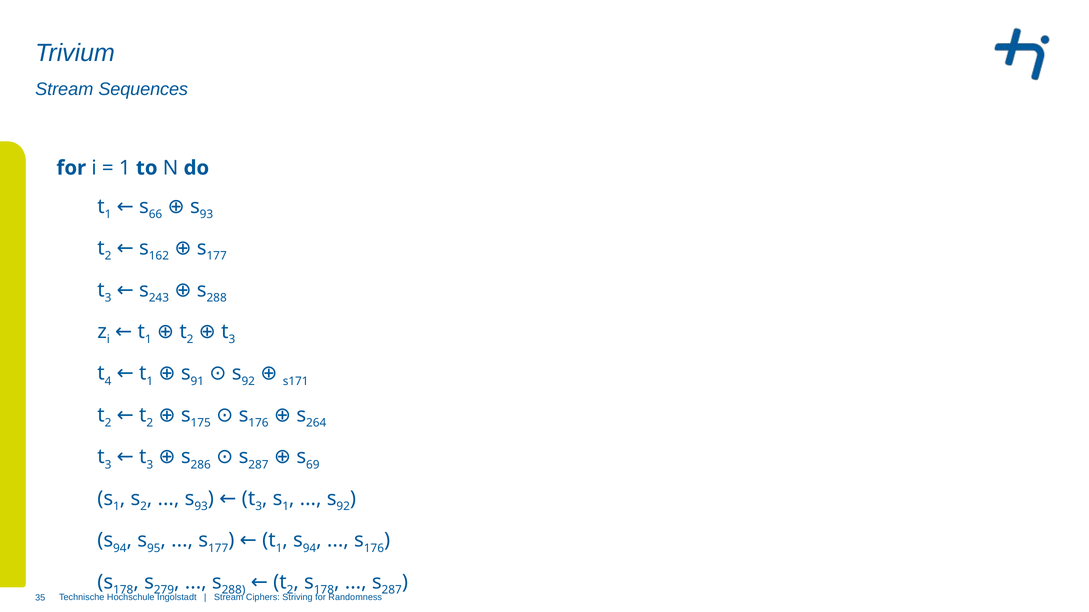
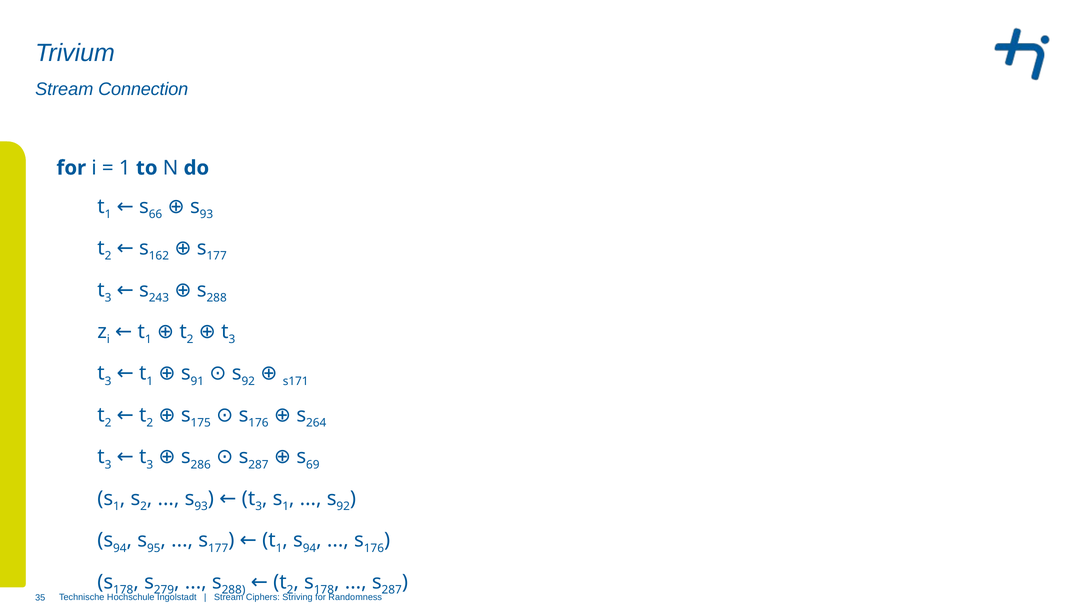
Sequences: Sequences -> Connection
4 at (108, 382): 4 -> 3
